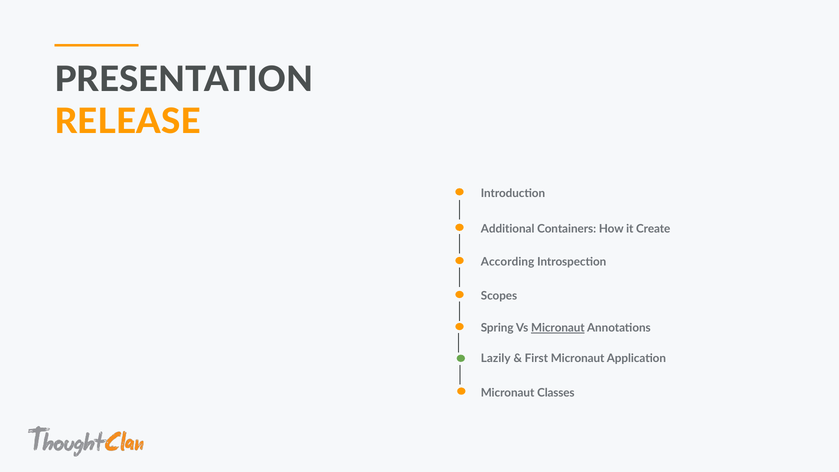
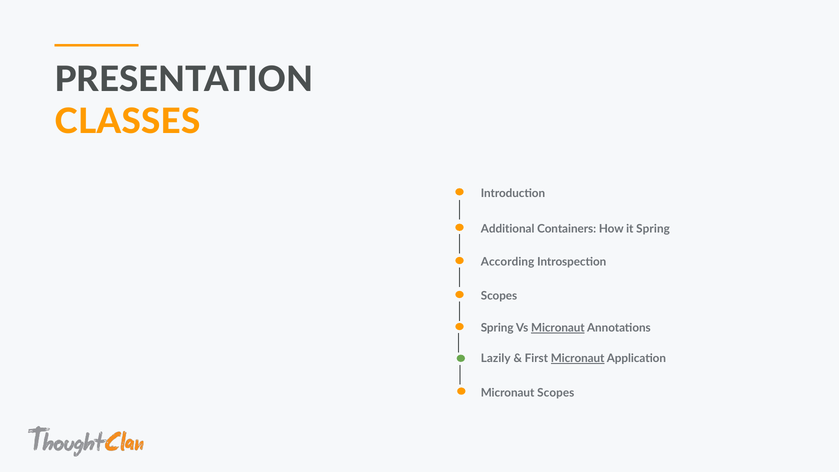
RELEASE: RELEASE -> CLASSES
it Create: Create -> Spring
Micronaut at (578, 359) underline: none -> present
Micronaut Classes: Classes -> Scopes
